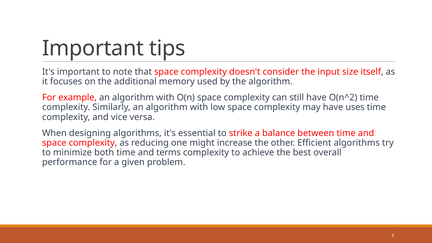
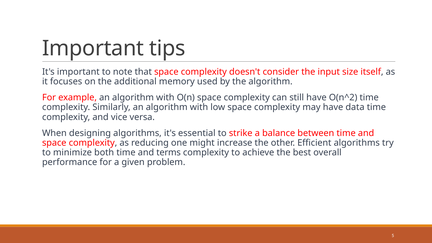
uses: uses -> data
